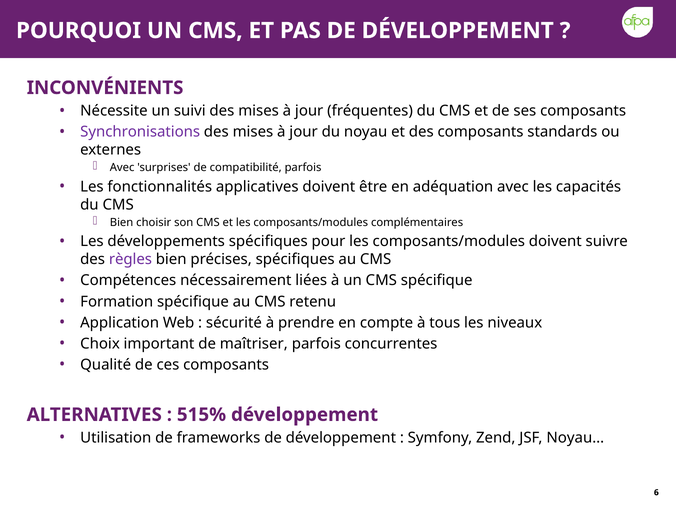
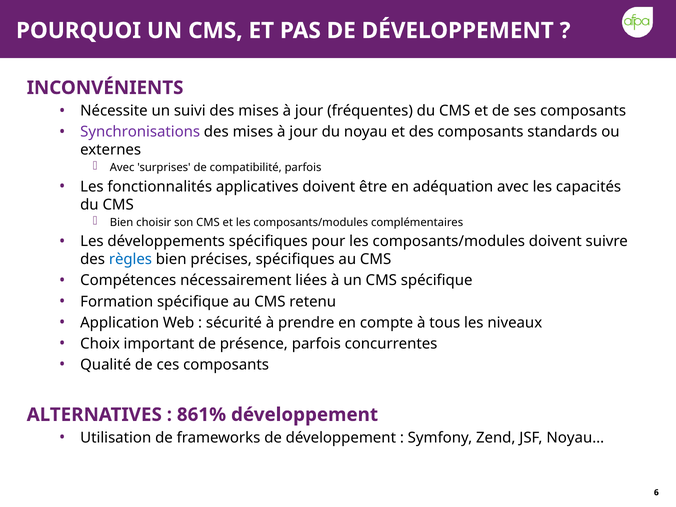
règles colour: purple -> blue
maîtriser: maîtriser -> présence
515%: 515% -> 861%
